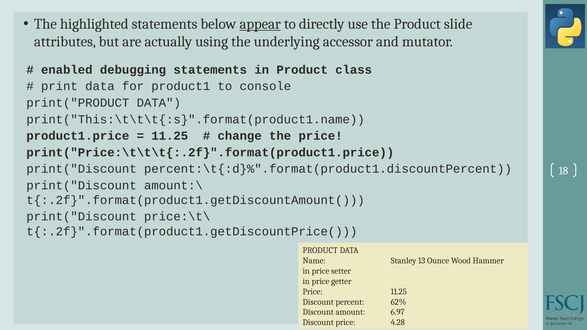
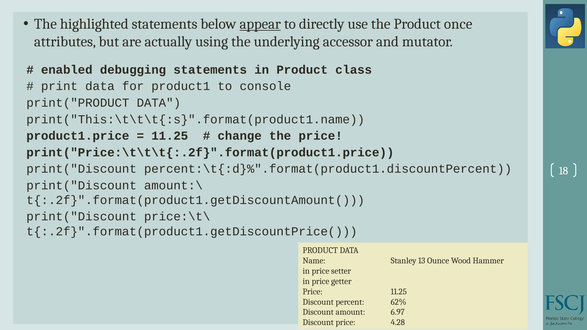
slide: slide -> once
